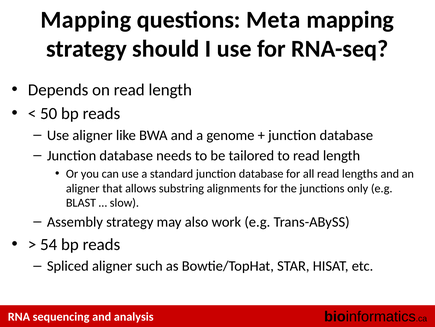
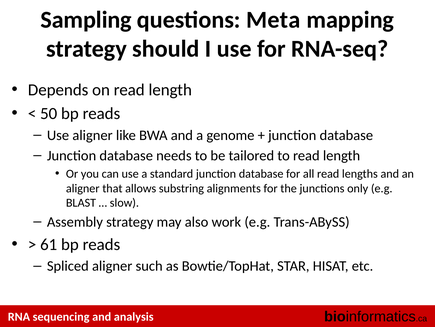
Mapping at (86, 20): Mapping -> Sampling
54: 54 -> 61
